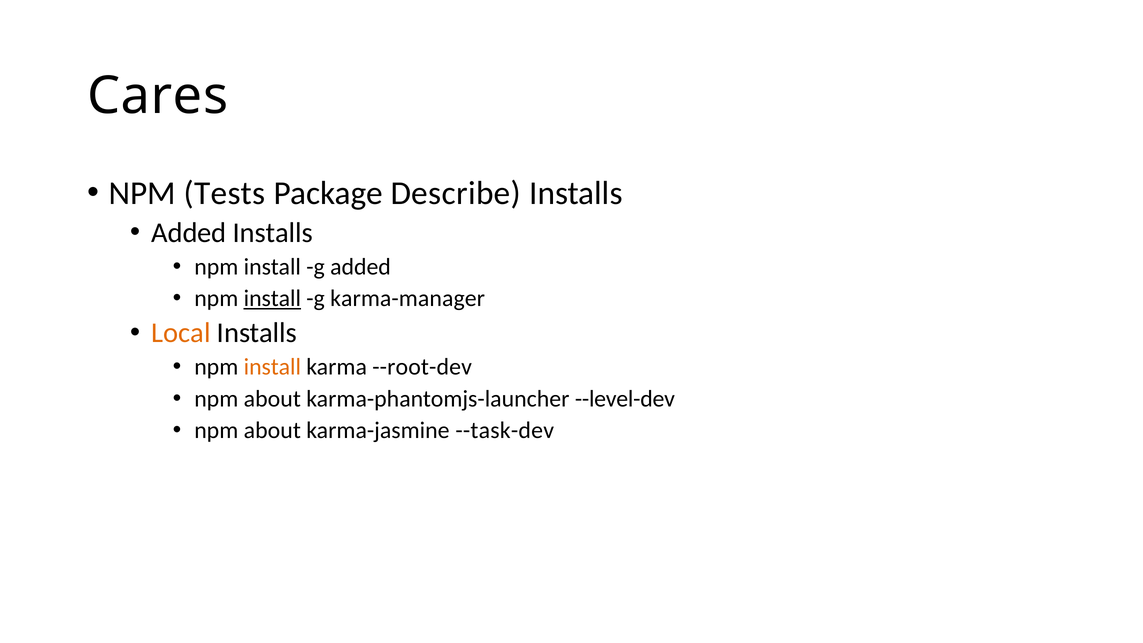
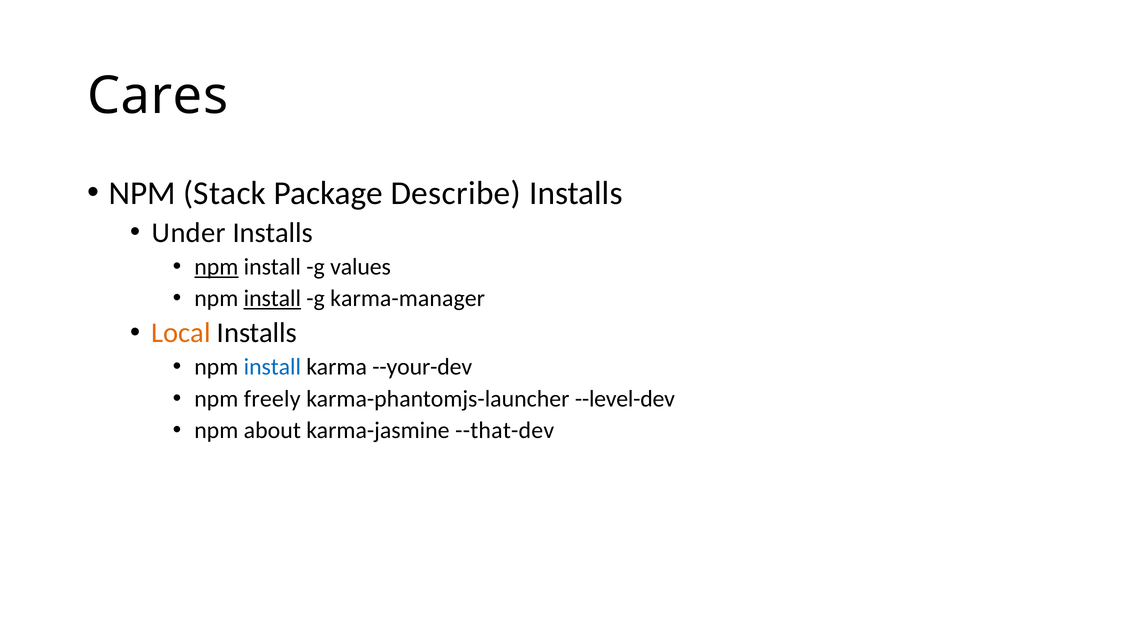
Tests: Tests -> Stack
Added at (189, 233): Added -> Under
npm at (216, 267) underline: none -> present
g added: added -> values
install at (272, 367) colour: orange -> blue
--root-dev: --root-dev -> --your-dev
about at (272, 399): about -> freely
--task-dev: --task-dev -> --that-dev
